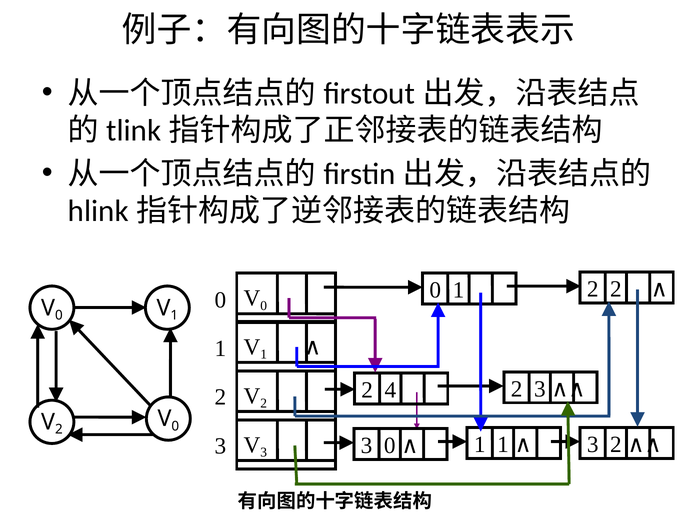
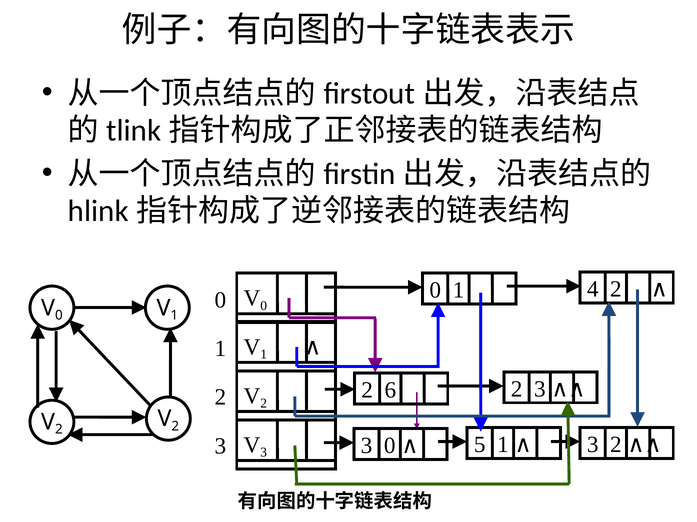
1 2: 2 -> 4
4: 4 -> 6
0 at (175, 427): 0 -> 2
1 at (480, 445): 1 -> 5
